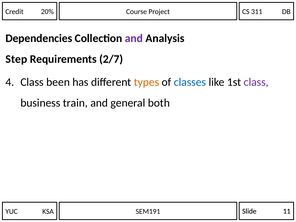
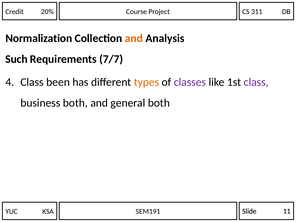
Dependencies: Dependencies -> Normalization
and at (134, 38) colour: purple -> orange
Step: Step -> Such
2/7: 2/7 -> 7/7
classes colour: blue -> purple
business train: train -> both
